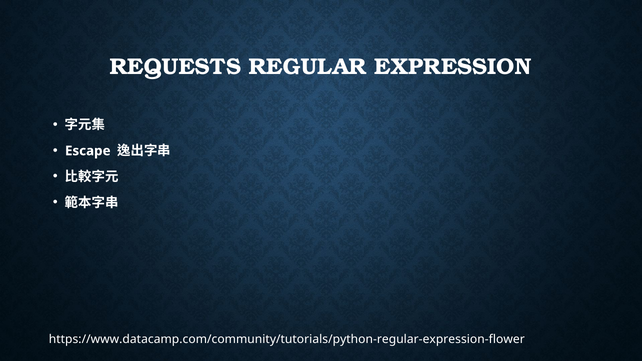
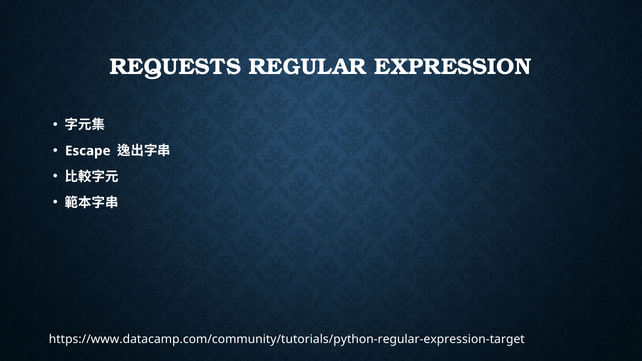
https://www.datacamp.com/community/tutorials/python-regular-expression-flower: https://www.datacamp.com/community/tutorials/python-regular-expression-flower -> https://www.datacamp.com/community/tutorials/python-regular-expression-target
